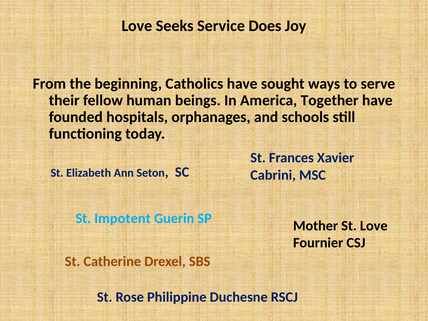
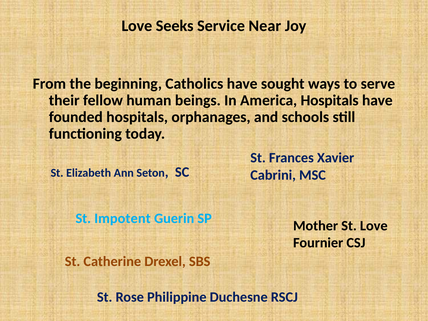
Does: Does -> Near
America Together: Together -> Hospitals
